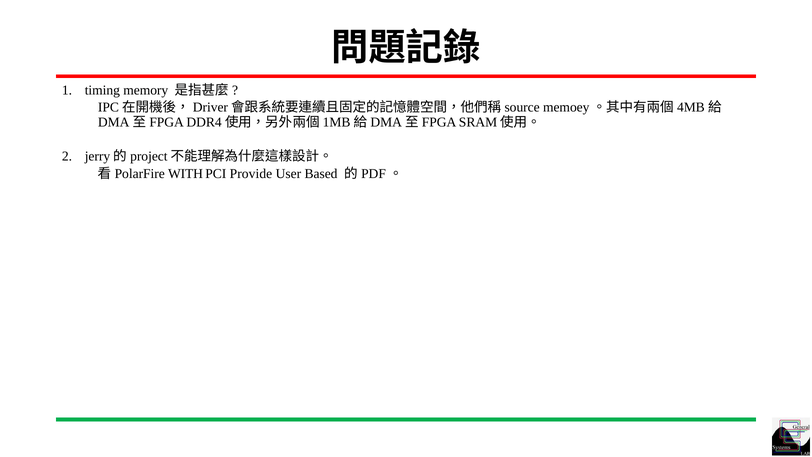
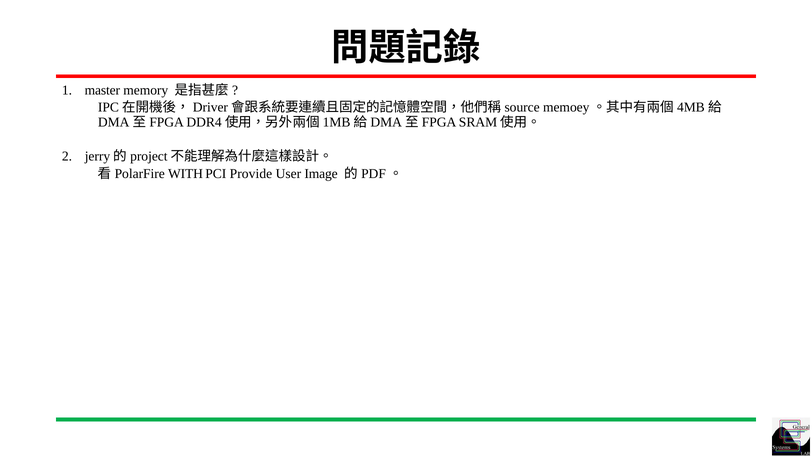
timing: timing -> master
Based: Based -> Image
